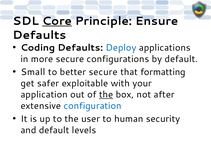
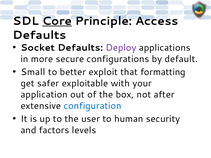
Ensure: Ensure -> Access
Coding: Coding -> Socket
Deploy colour: blue -> purple
better secure: secure -> exploit
the at (106, 95) underline: present -> none
and default: default -> factors
